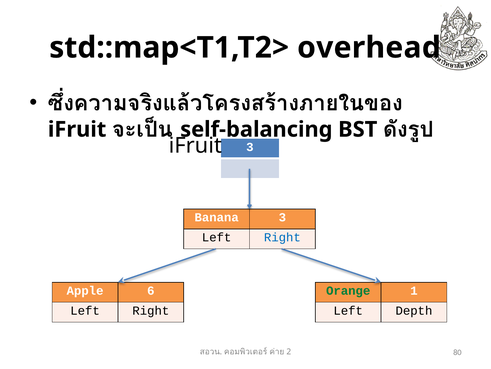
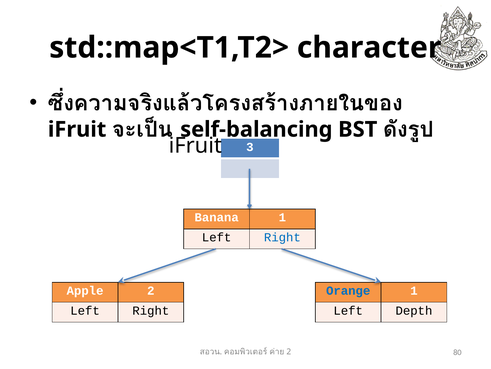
overhead: overhead -> character
Banana 3: 3 -> 1
Apple 6: 6 -> 2
Orange colour: green -> blue
